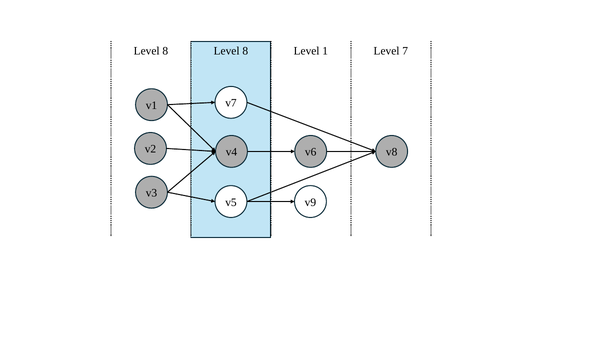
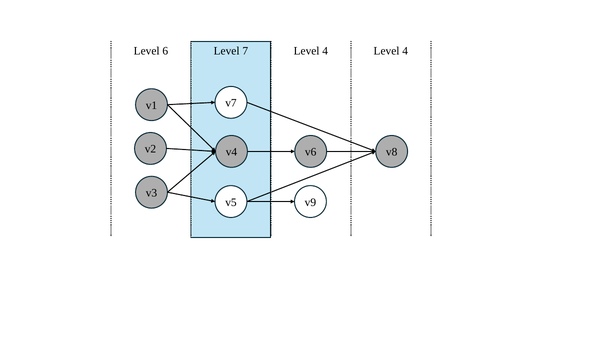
8 at (165, 51): 8 -> 6
8 at (245, 51): 8 -> 7
1 at (325, 51): 1 -> 4
7 at (405, 51): 7 -> 4
